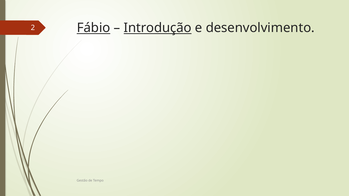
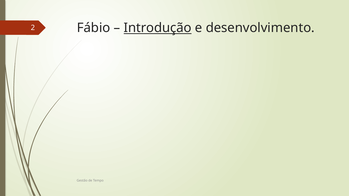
Fábio underline: present -> none
